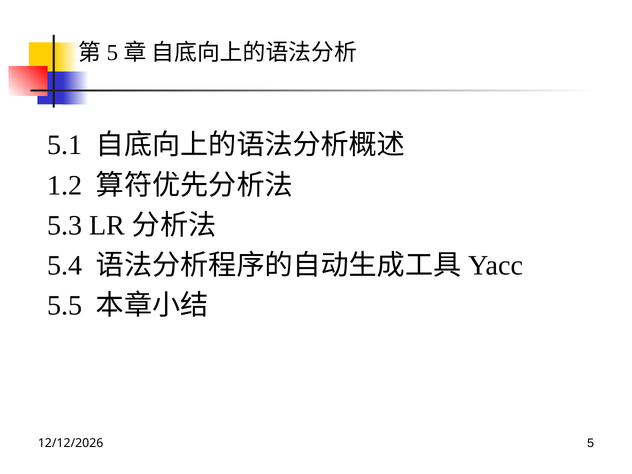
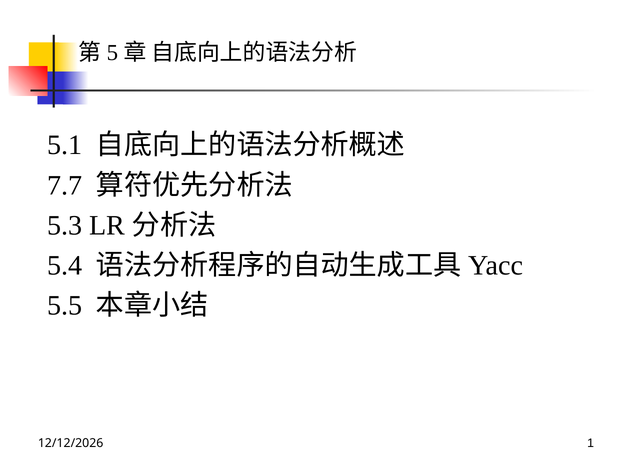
1.2: 1.2 -> 7.7
5: 5 -> 1
